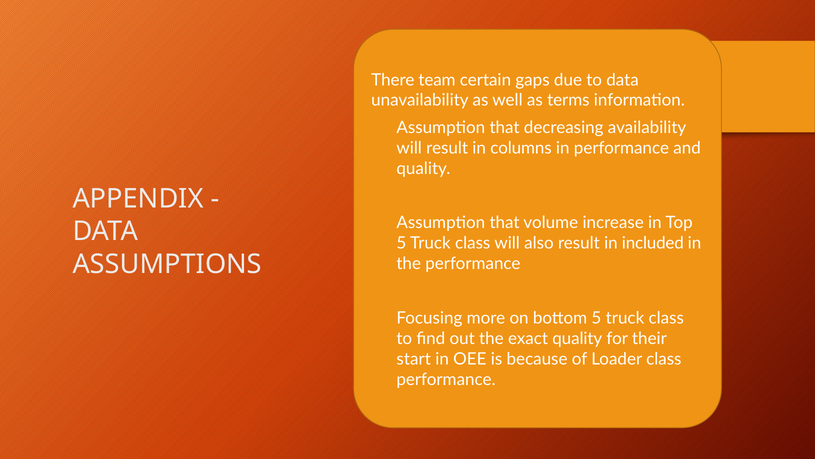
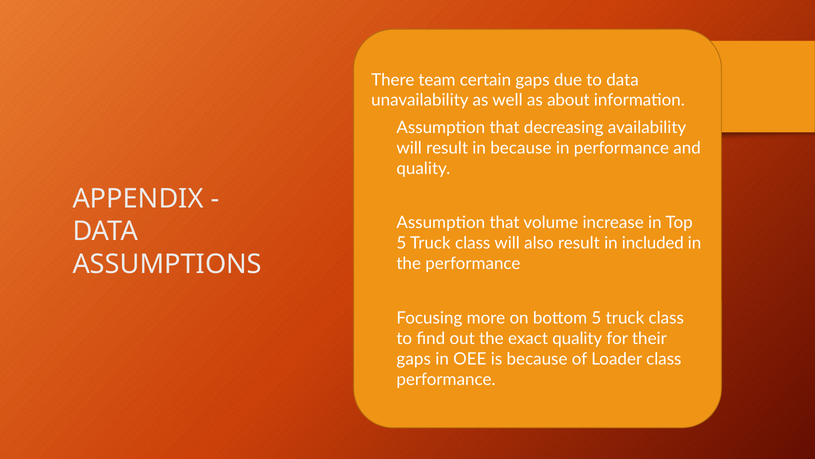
terms: terms -> about
in columns: columns -> because
start at (414, 359): start -> gaps
